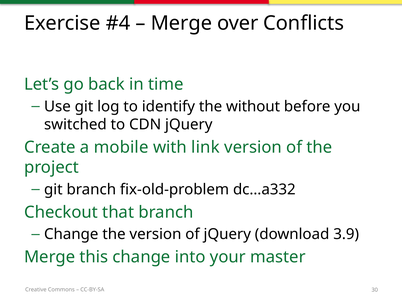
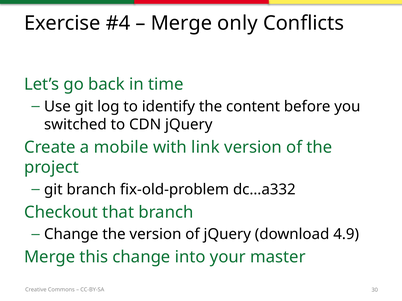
over: over -> only
without: without -> content
3.9: 3.9 -> 4.9
